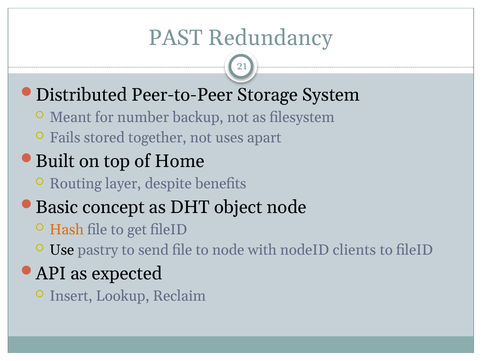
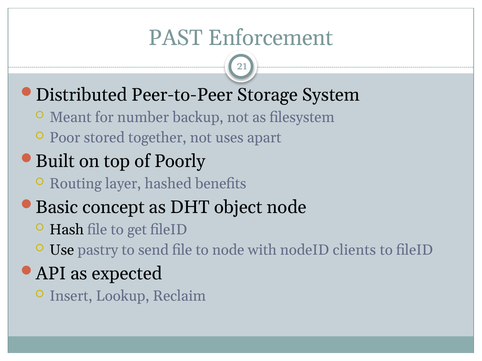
Redundancy: Redundancy -> Enforcement
Fails: Fails -> Poor
Home: Home -> Poorly
despite: despite -> hashed
Hash colour: orange -> black
